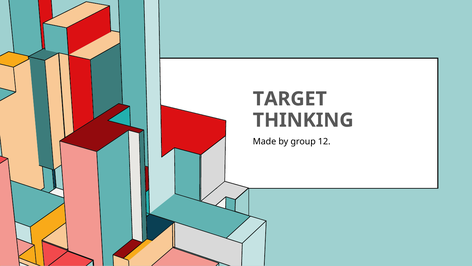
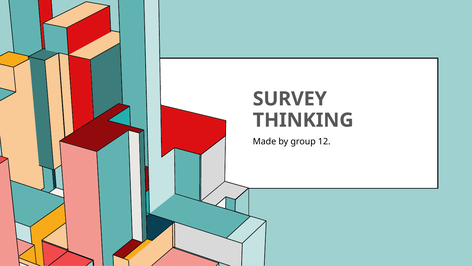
TARGET: TARGET -> SURVEY
